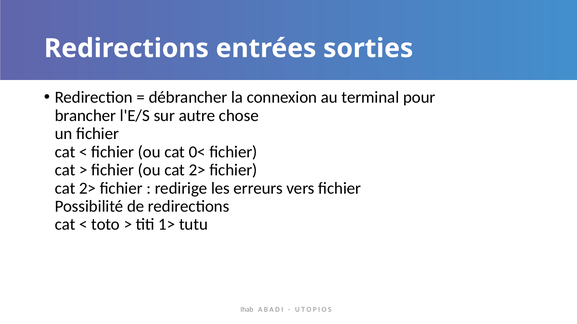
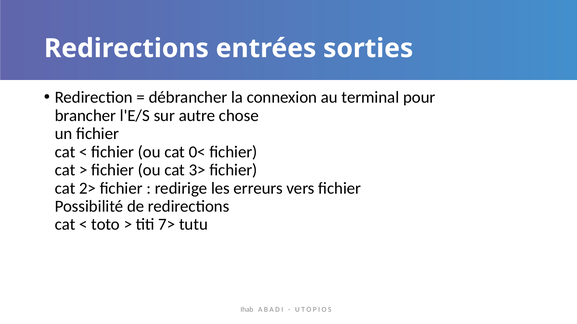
ou cat 2>: 2> -> 3>
1>: 1> -> 7>
